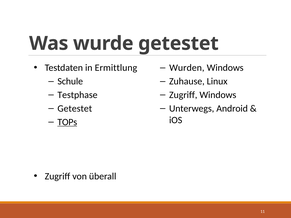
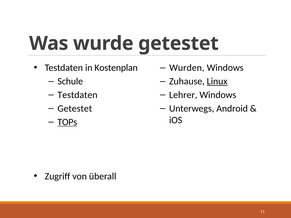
Ermittlung: Ermittlung -> Kostenplan
Linux underline: none -> present
Testphase at (77, 95): Testphase -> Testdaten
Zugriff at (183, 95): Zugriff -> Lehrer
